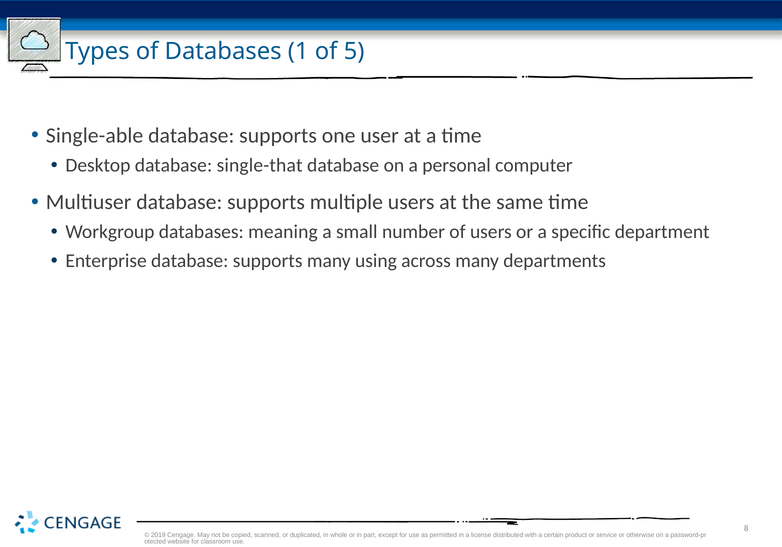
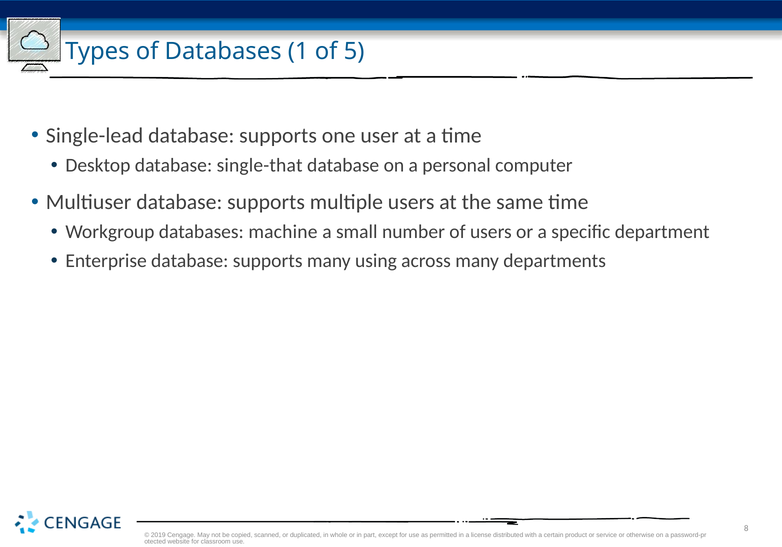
Single-able: Single-able -> Single-lead
meaning: meaning -> machine
